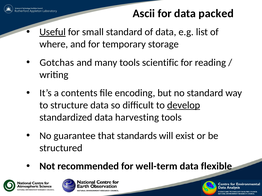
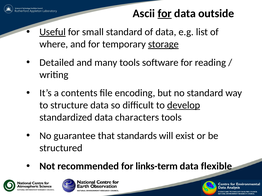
for at (165, 13) underline: none -> present
packed: packed -> outside
storage underline: none -> present
Gotchas: Gotchas -> Detailed
scientific: scientific -> software
harvesting: harvesting -> characters
well-term: well-term -> links-term
